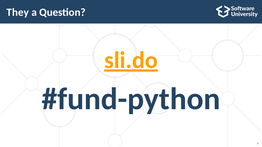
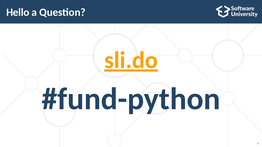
They: They -> Hello
